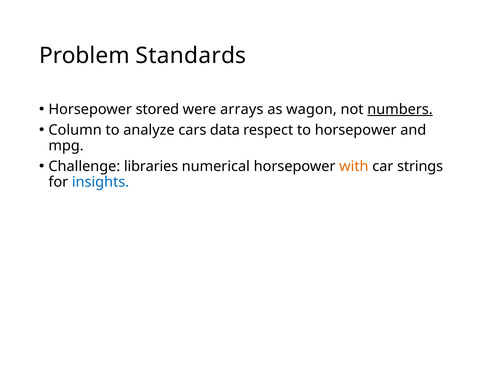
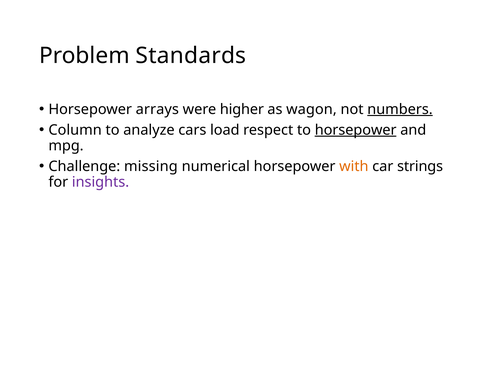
stored: stored -> arrays
arrays: arrays -> higher
data: data -> load
horsepower at (356, 130) underline: none -> present
libraries: libraries -> missing
insights colour: blue -> purple
